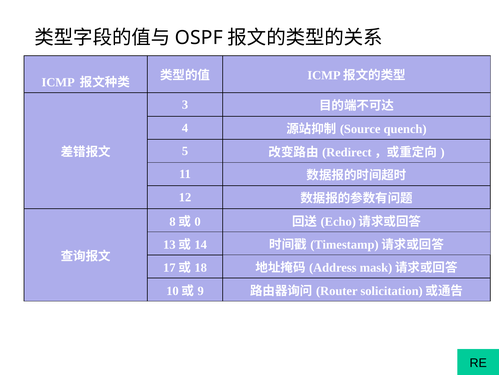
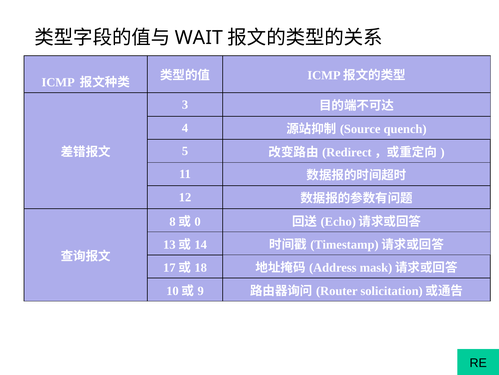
OSPF: OSPF -> WAIT
